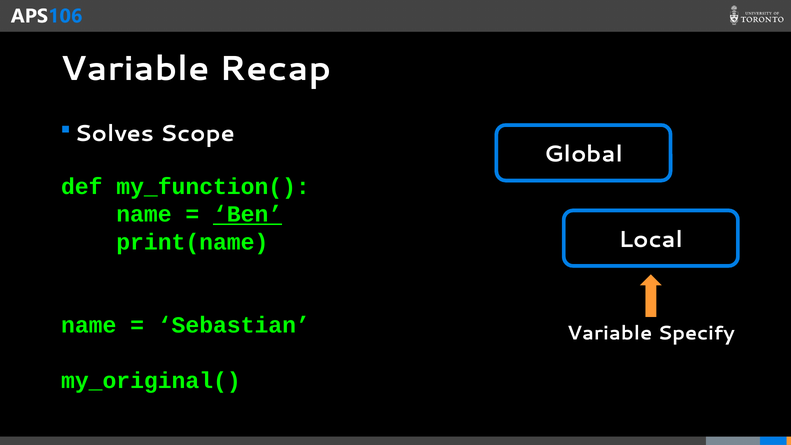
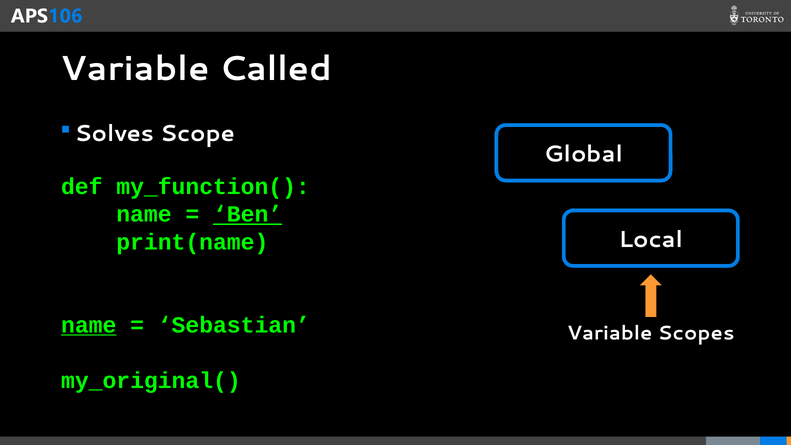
Recap: Recap -> Called
name at (89, 325) underline: none -> present
Specify: Specify -> Scopes
